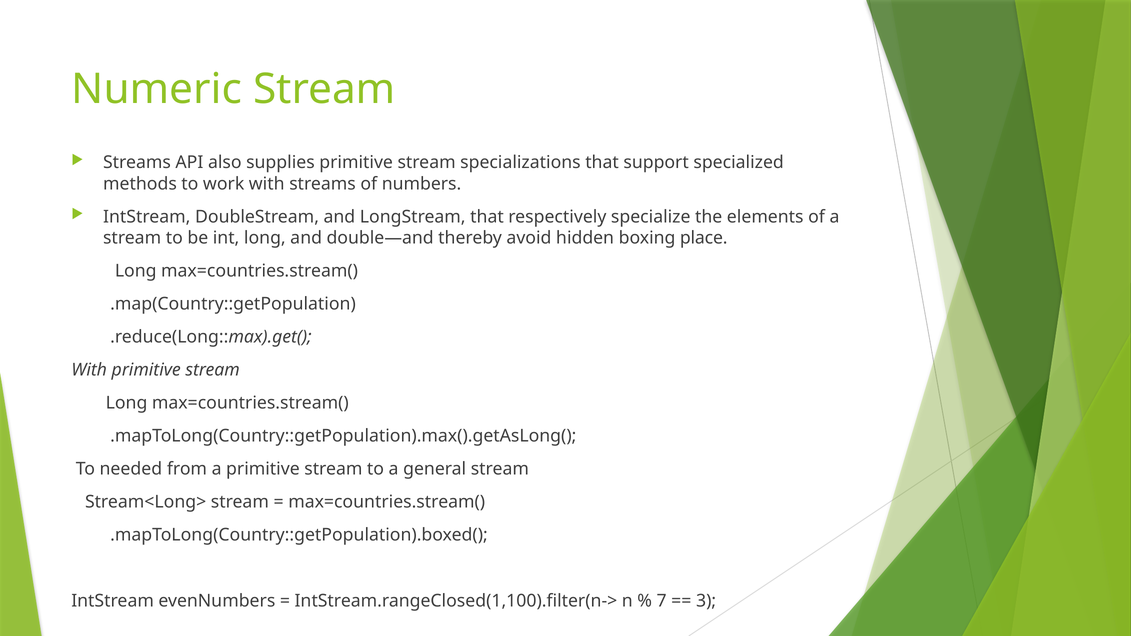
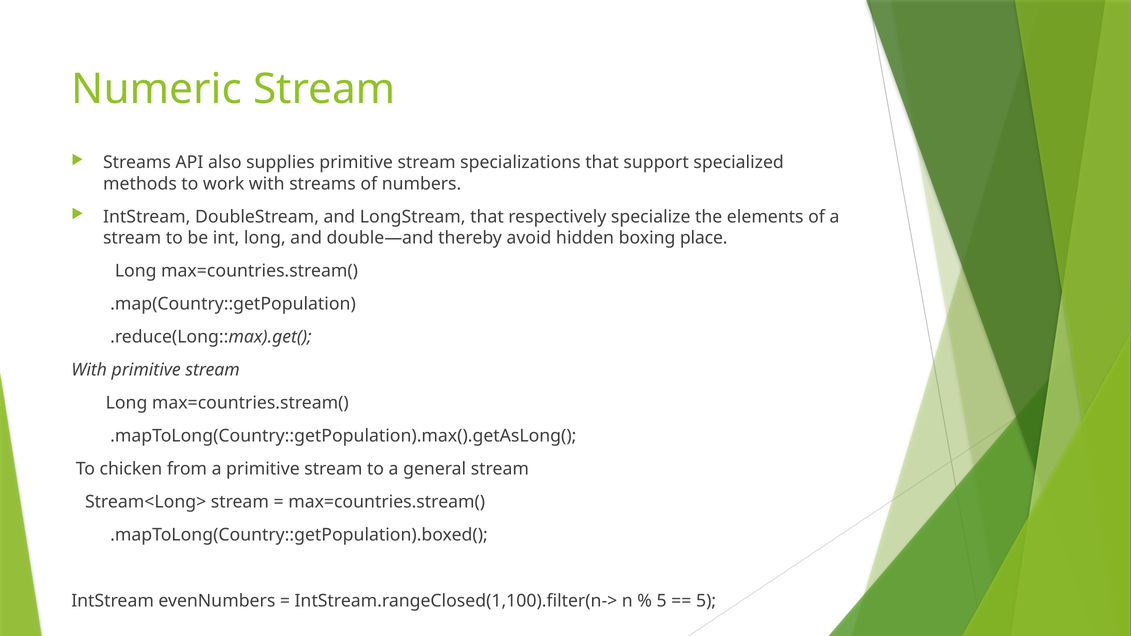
needed: needed -> chicken
7 at (662, 601): 7 -> 5
3 at (706, 601): 3 -> 5
